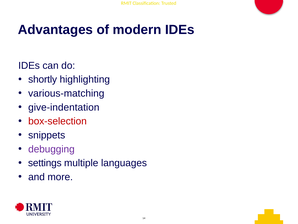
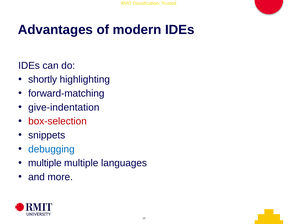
various-matching: various-matching -> forward-matching
debugging colour: purple -> blue
settings at (45, 163): settings -> multiple
